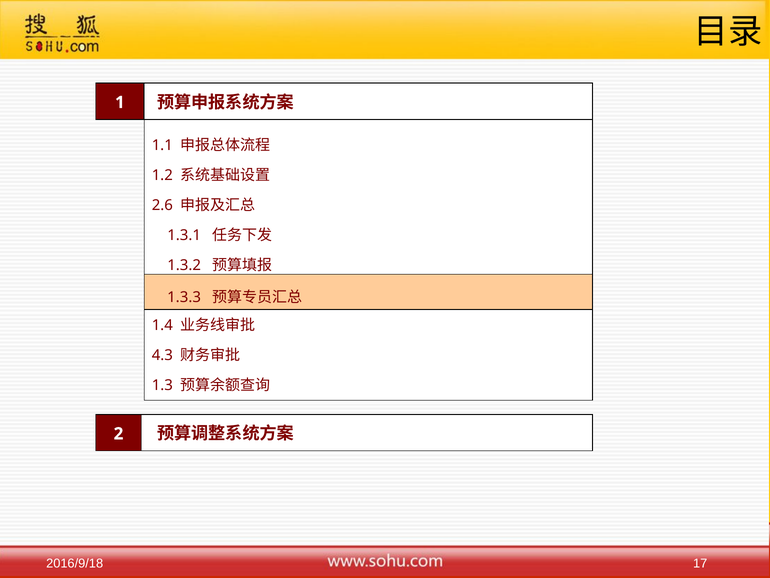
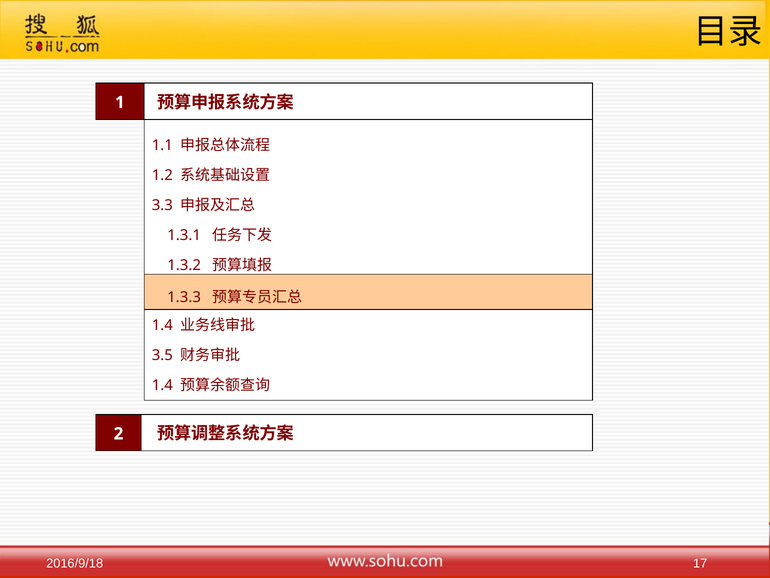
2.6: 2.6 -> 3.3
4.3: 4.3 -> 3.5
1.3 at (162, 385): 1.3 -> 1.4
